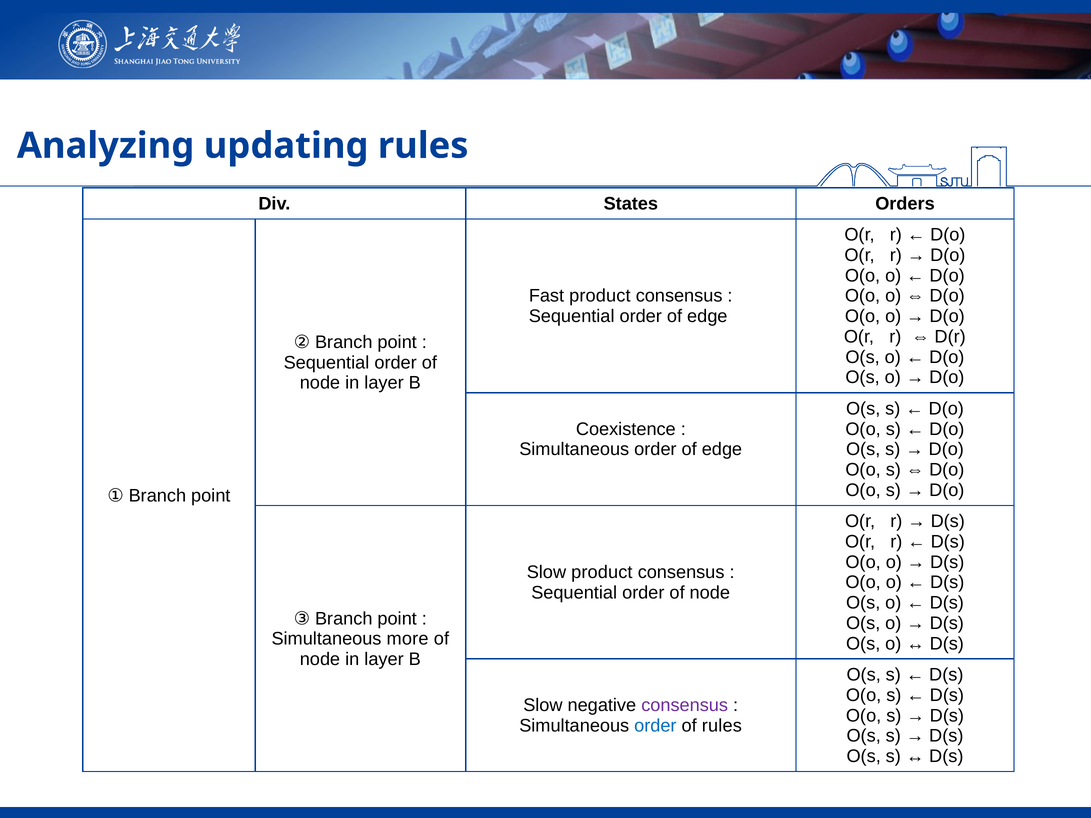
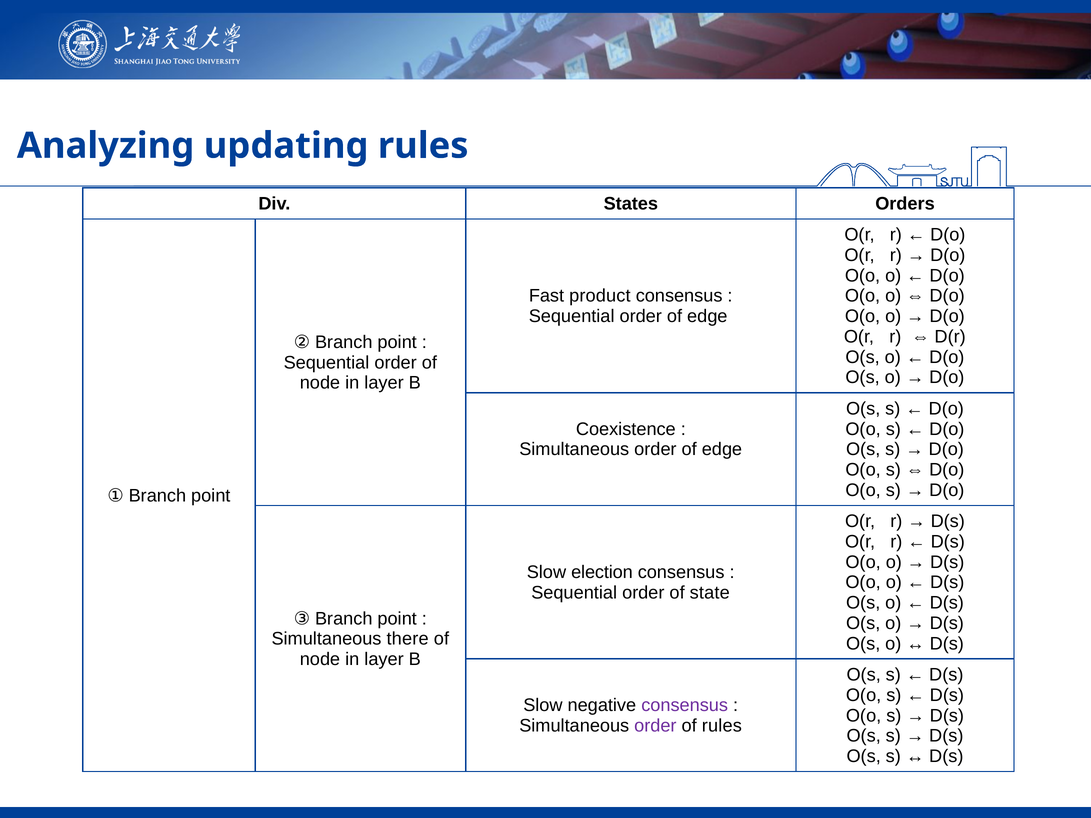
Slow product: product -> election
node at (710, 593): node -> state
more: more -> there
order at (655, 726) colour: blue -> purple
